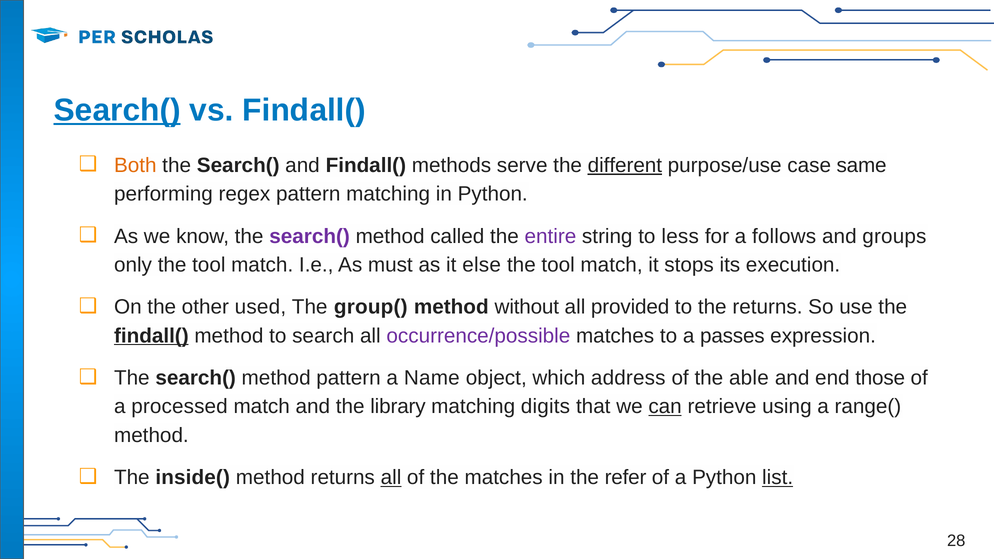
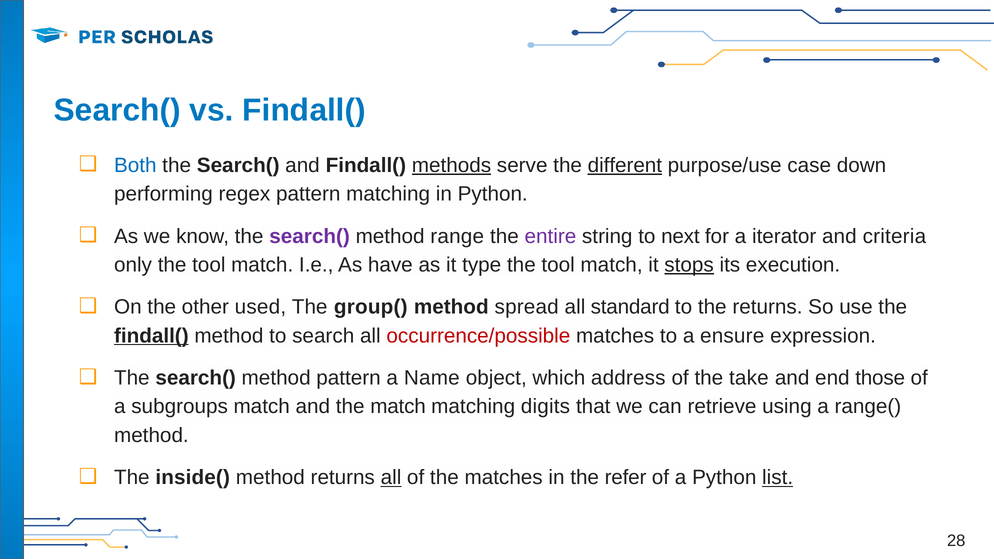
Search( at (117, 110) underline: present -> none
Both colour: orange -> blue
methods underline: none -> present
same: same -> down
called: called -> range
less: less -> next
follows: follows -> iterator
groups: groups -> criteria
must: must -> have
else: else -> type
stops underline: none -> present
without: without -> spread
provided: provided -> standard
occurrence/possible colour: purple -> red
passes: passes -> ensure
able: able -> take
processed: processed -> subgroups
the library: library -> match
can underline: present -> none
